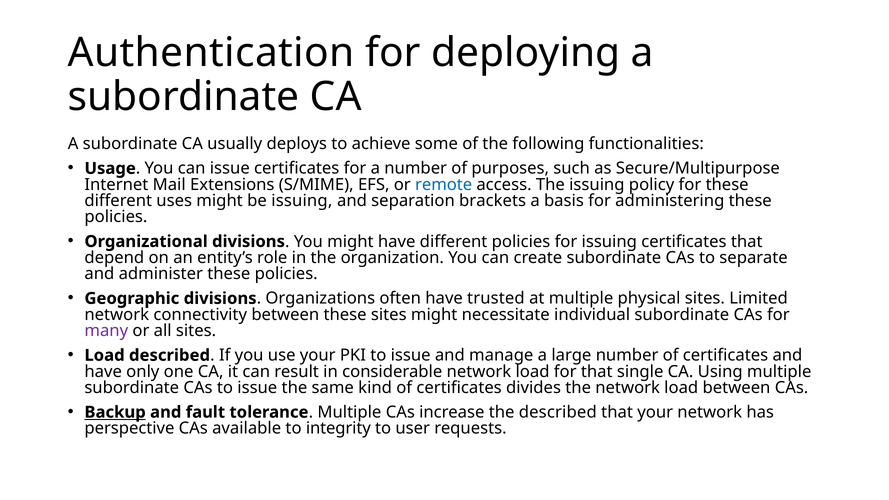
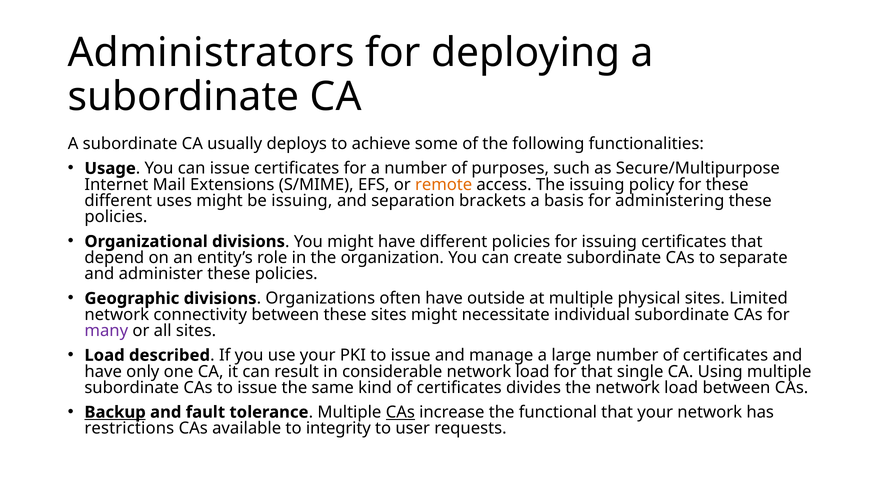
Authentication: Authentication -> Administrators
remote colour: blue -> orange
trusted: trusted -> outside
CAs at (400, 412) underline: none -> present
the described: described -> functional
perspective: perspective -> restrictions
